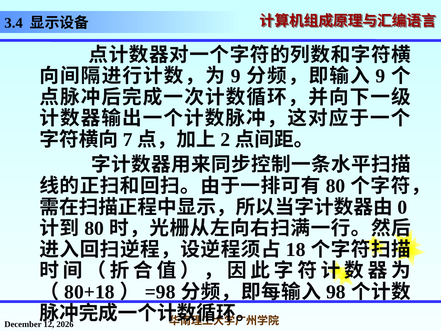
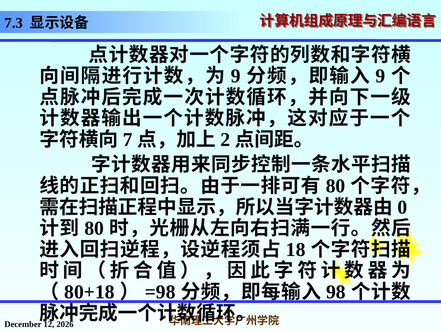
3.4: 3.4 -> 7.3
